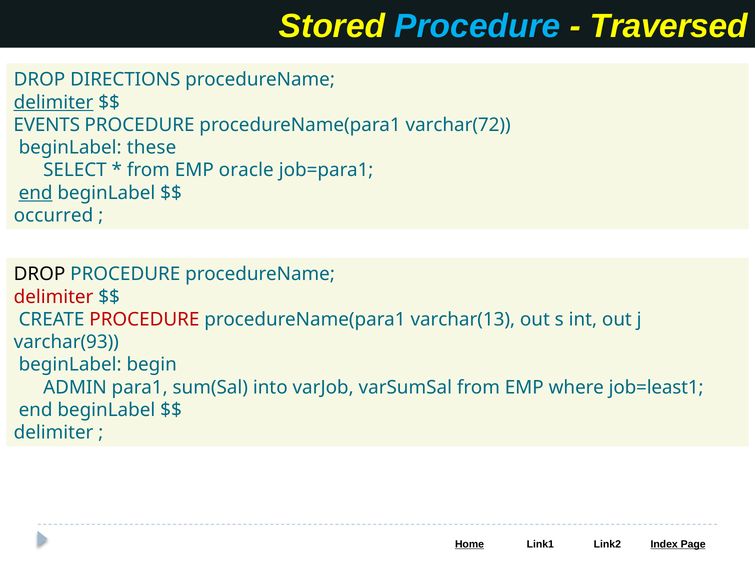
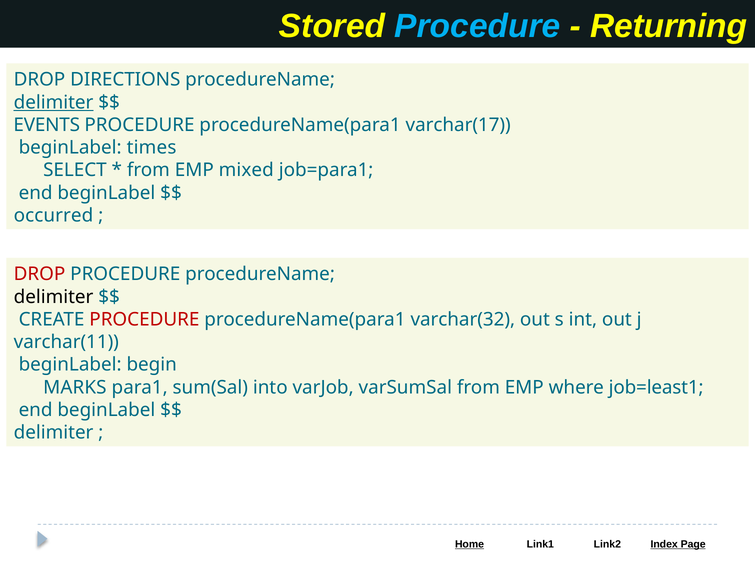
Traversed: Traversed -> Returning
varchar(72: varchar(72 -> varchar(17
these: these -> times
oracle: oracle -> mixed
end at (36, 193) underline: present -> none
DROP at (40, 274) colour: black -> red
delimiter at (54, 297) colour: red -> black
varchar(13: varchar(13 -> varchar(32
varchar(93: varchar(93 -> varchar(11
ADMIN: ADMIN -> MARKS
